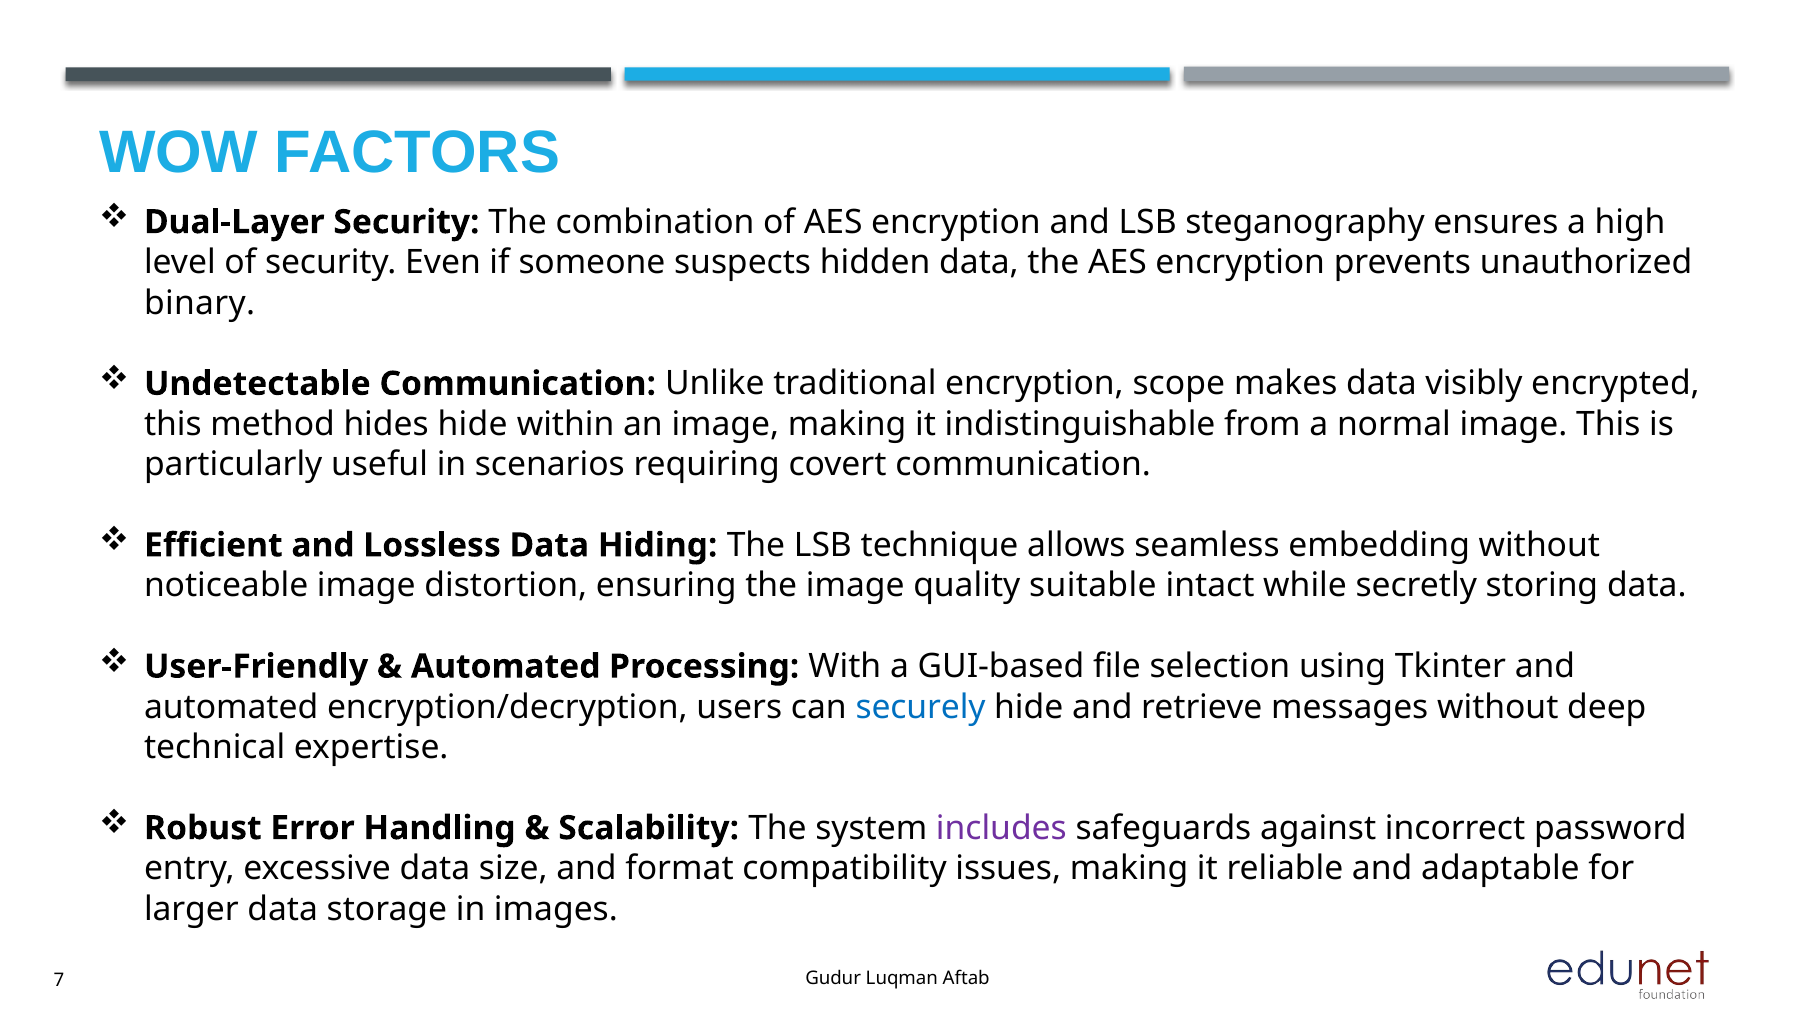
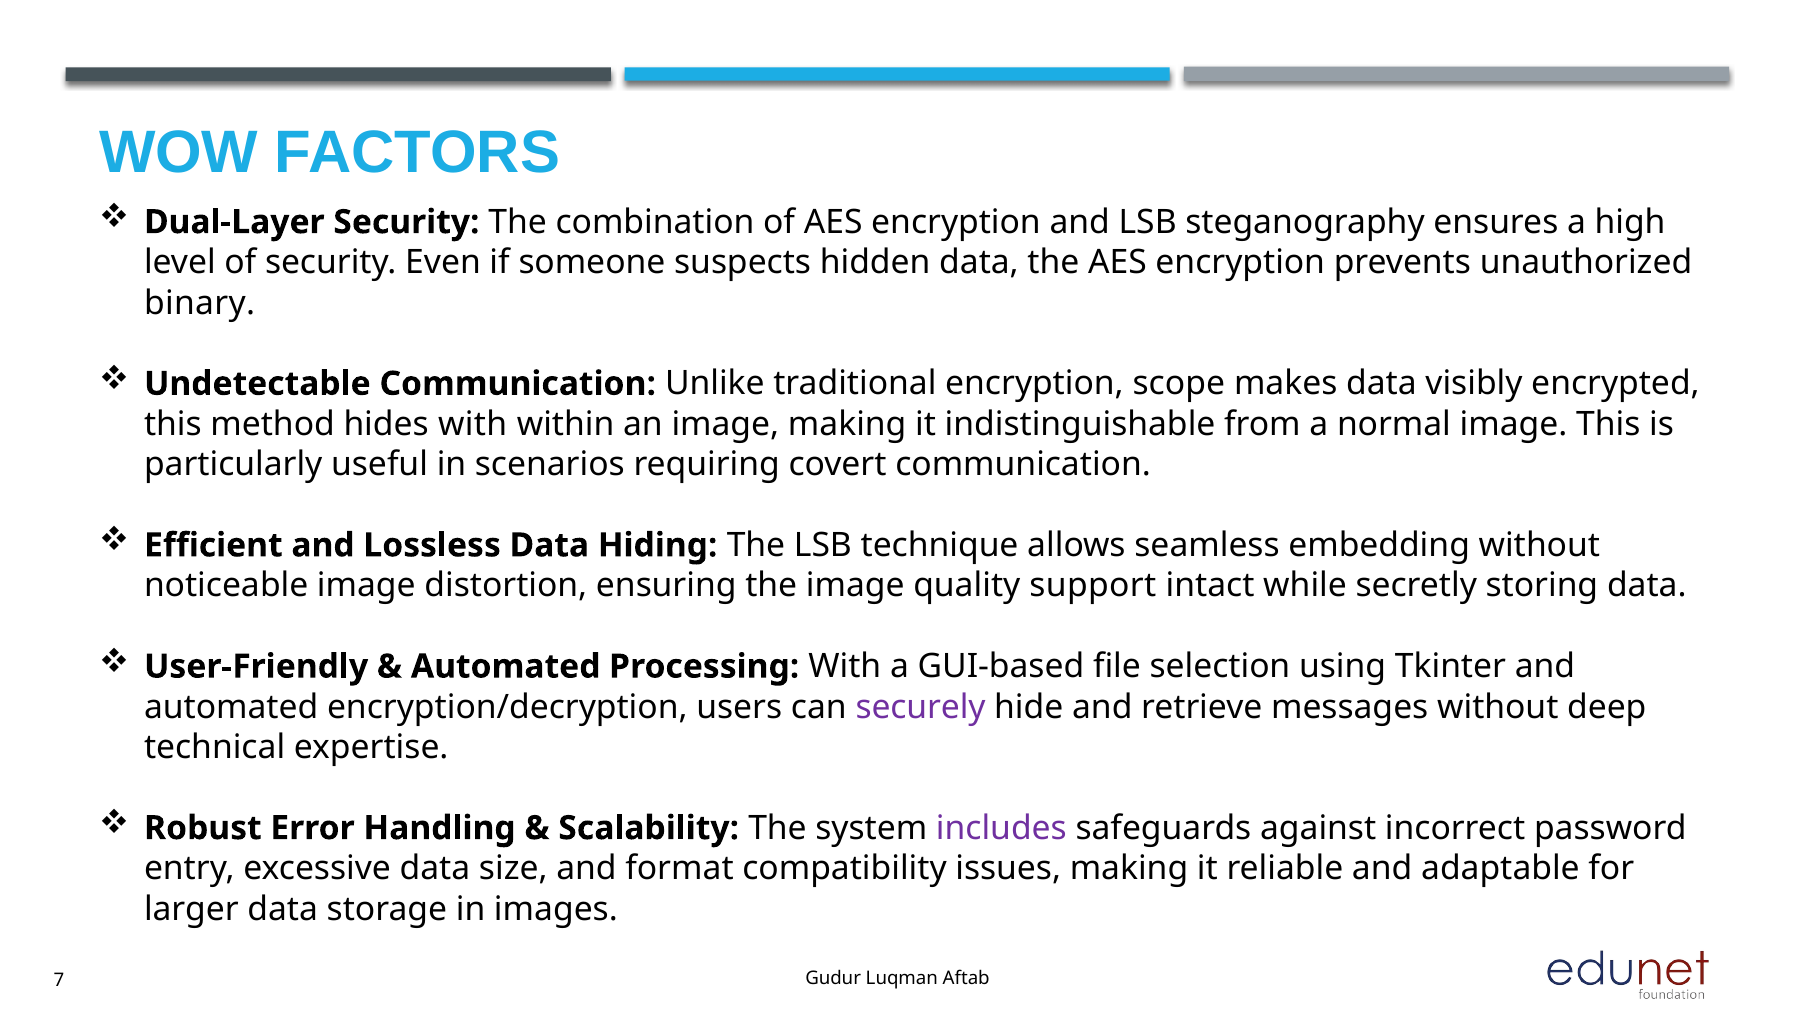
hides hide: hide -> with
suitable: suitable -> support
securely colour: blue -> purple
